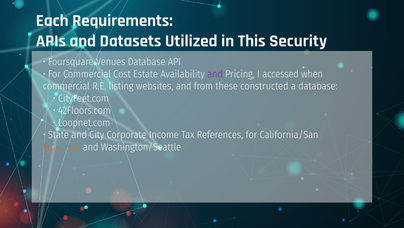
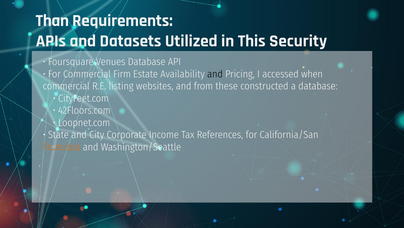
Each: Each -> Than
Cost: Cost -> Firm
and at (215, 74) colour: purple -> black
